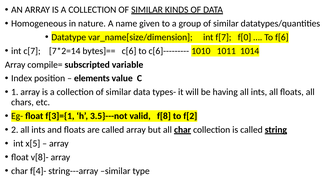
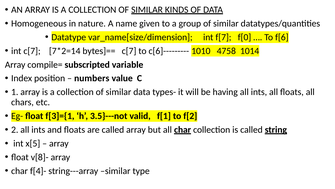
bytes]== c[6: c[6 -> c[7
1011: 1011 -> 4758
elements: elements -> numbers
f[8: f[8 -> f[1
